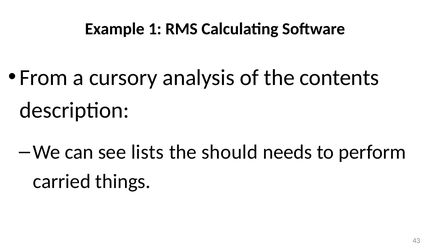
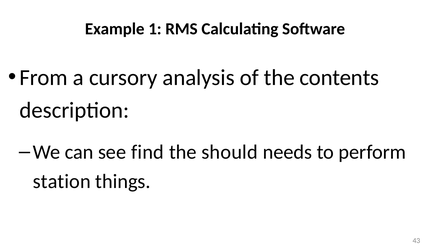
lists: lists -> find
carried: carried -> station
